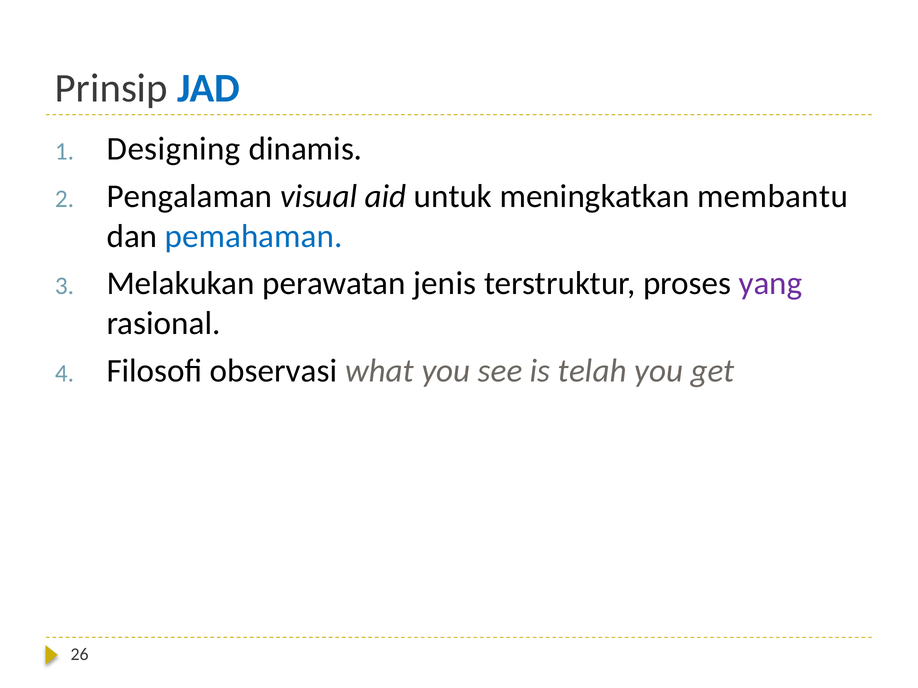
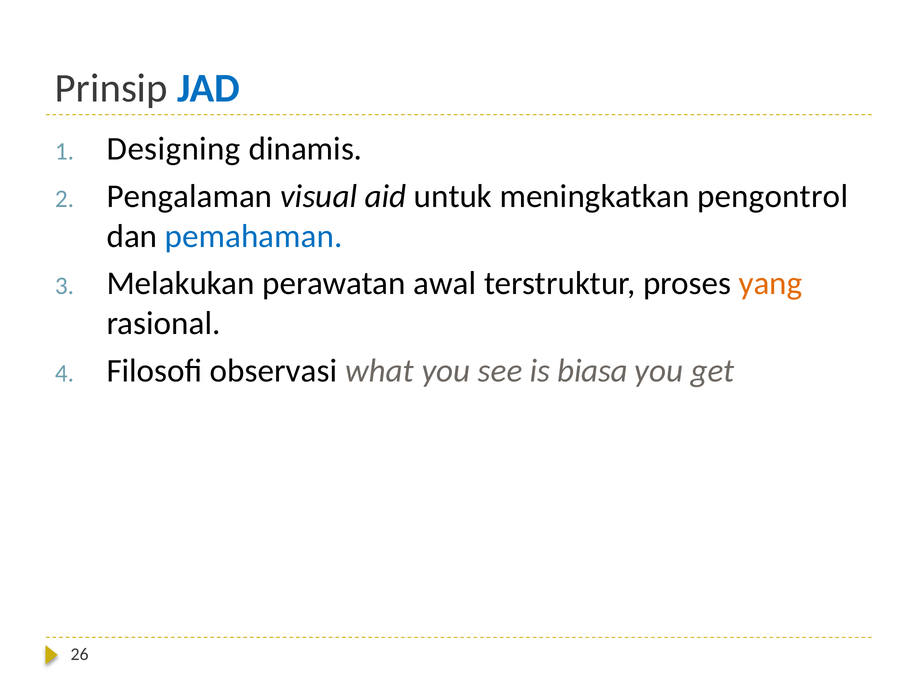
membantu: membantu -> pengontrol
jenis: jenis -> awal
yang colour: purple -> orange
telah: telah -> biasa
